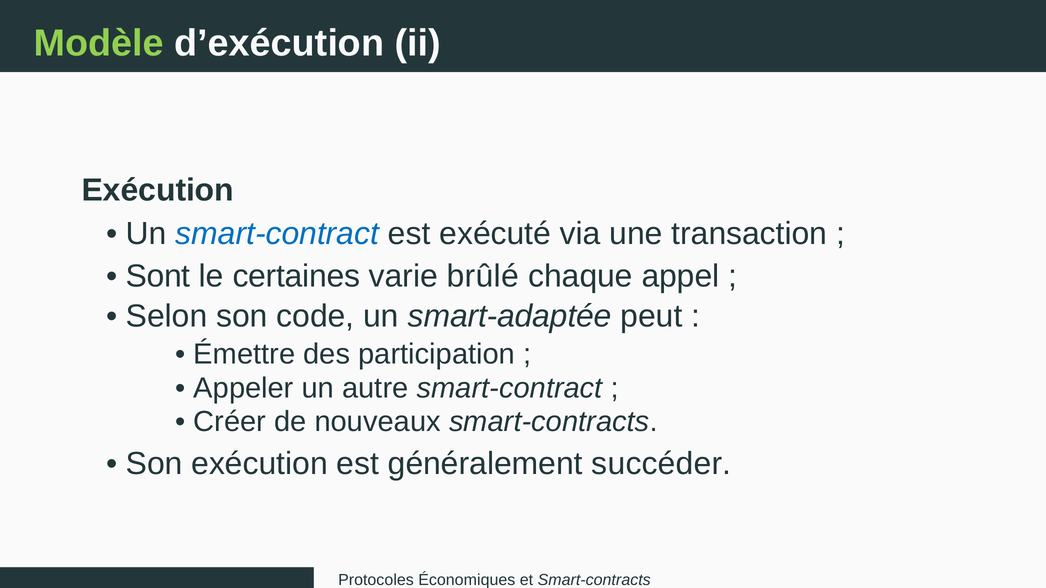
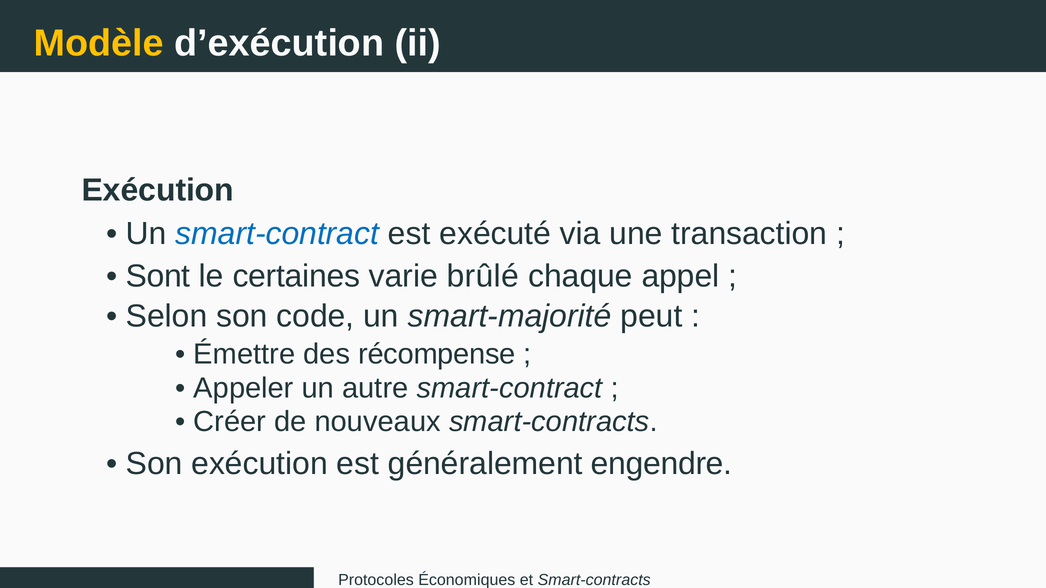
Modèle colour: light green -> yellow
smart-adaptée: smart-adaptée -> smart-majorité
participation: participation -> récompense
succéder: succéder -> engendre
